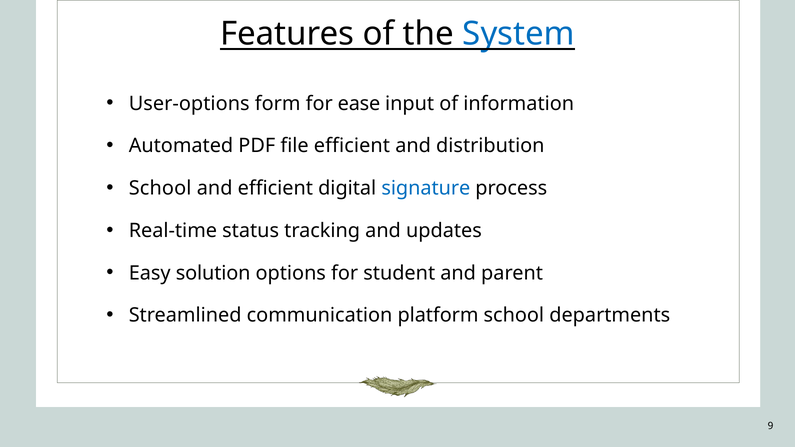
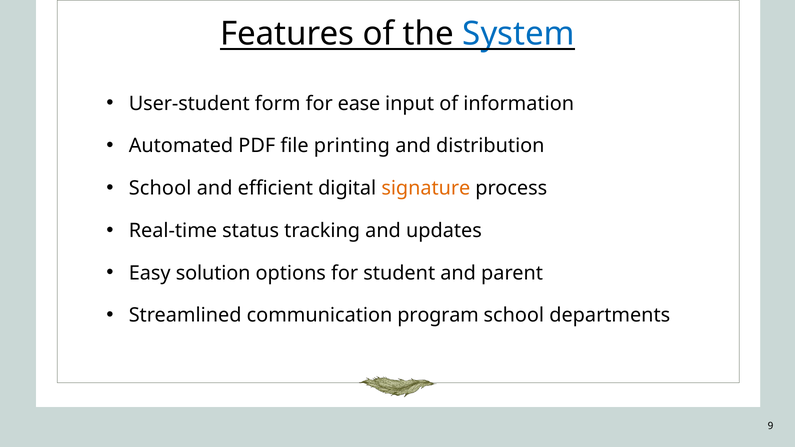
User-options: User-options -> User-student
file efficient: efficient -> printing
signature colour: blue -> orange
platform: platform -> program
